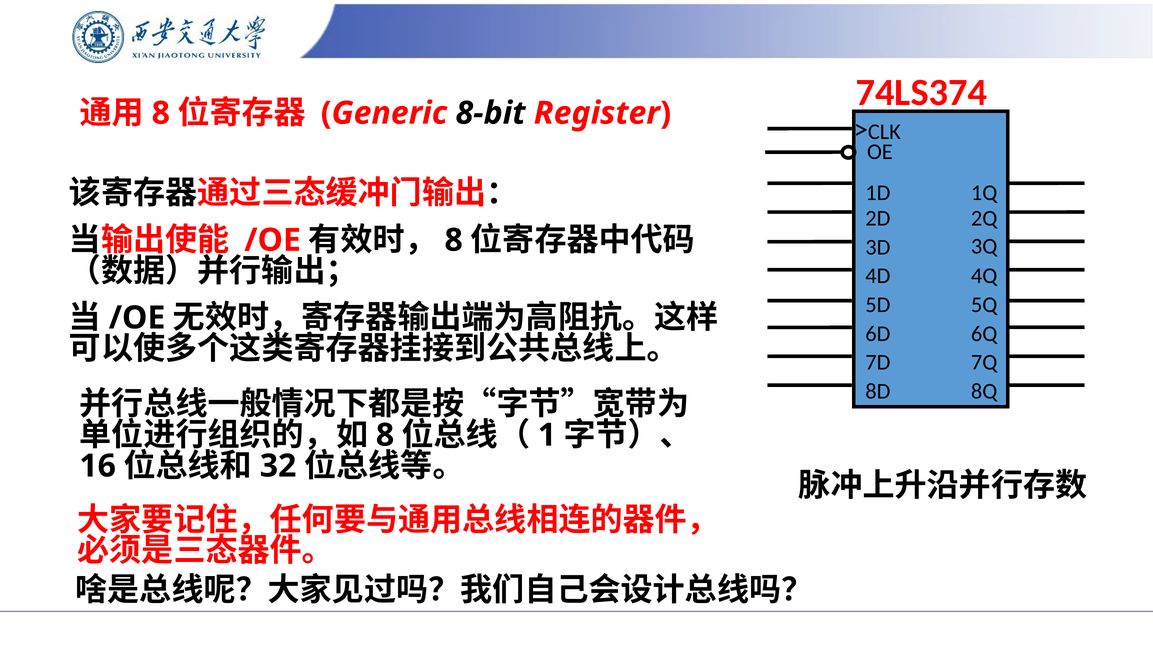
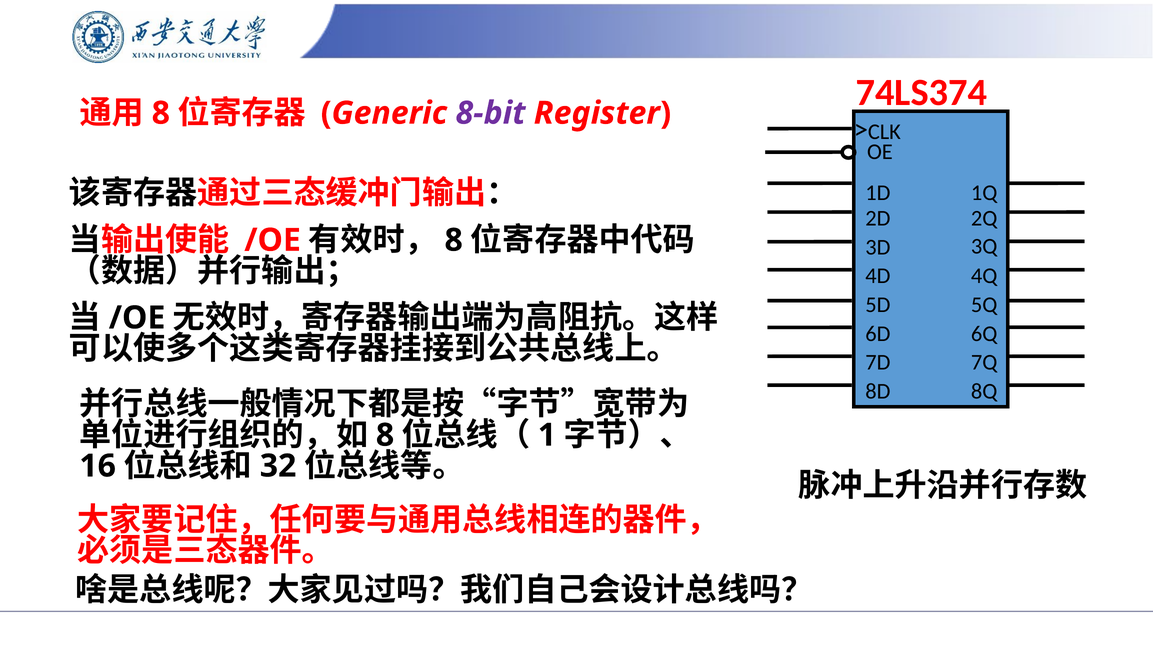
8-bit colour: black -> purple
